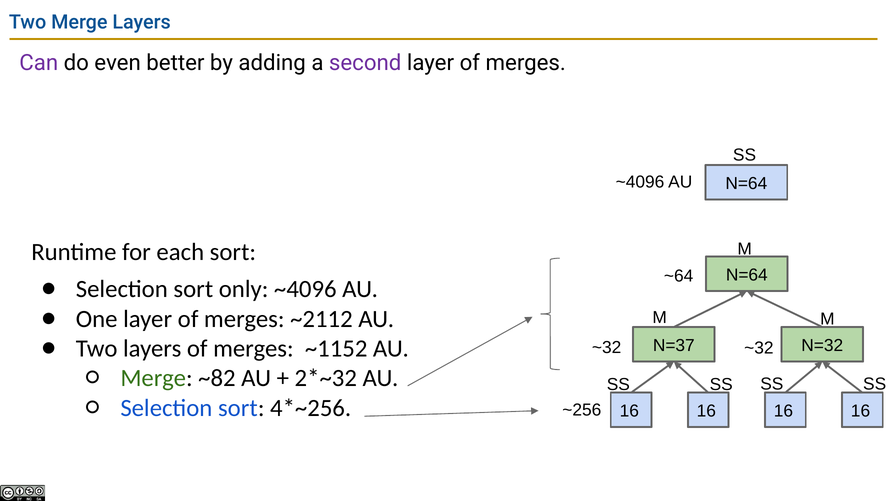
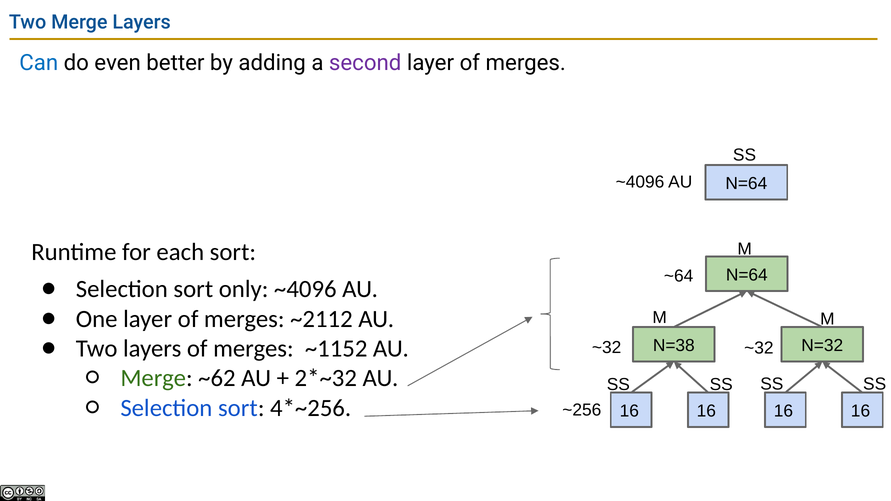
Can colour: purple -> blue
N=37: N=37 -> N=38
~82: ~82 -> ~62
